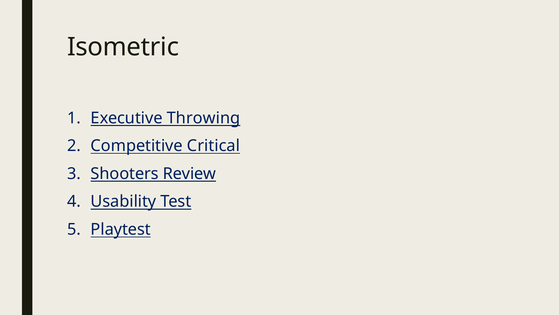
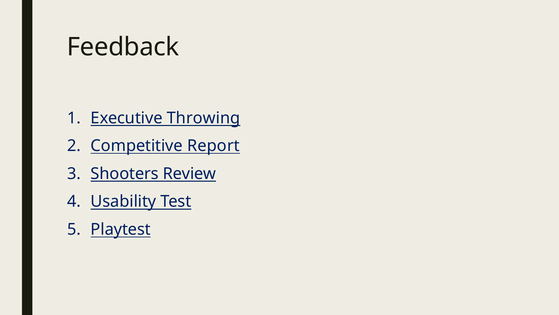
Isometric: Isometric -> Feedback
Critical: Critical -> Report
